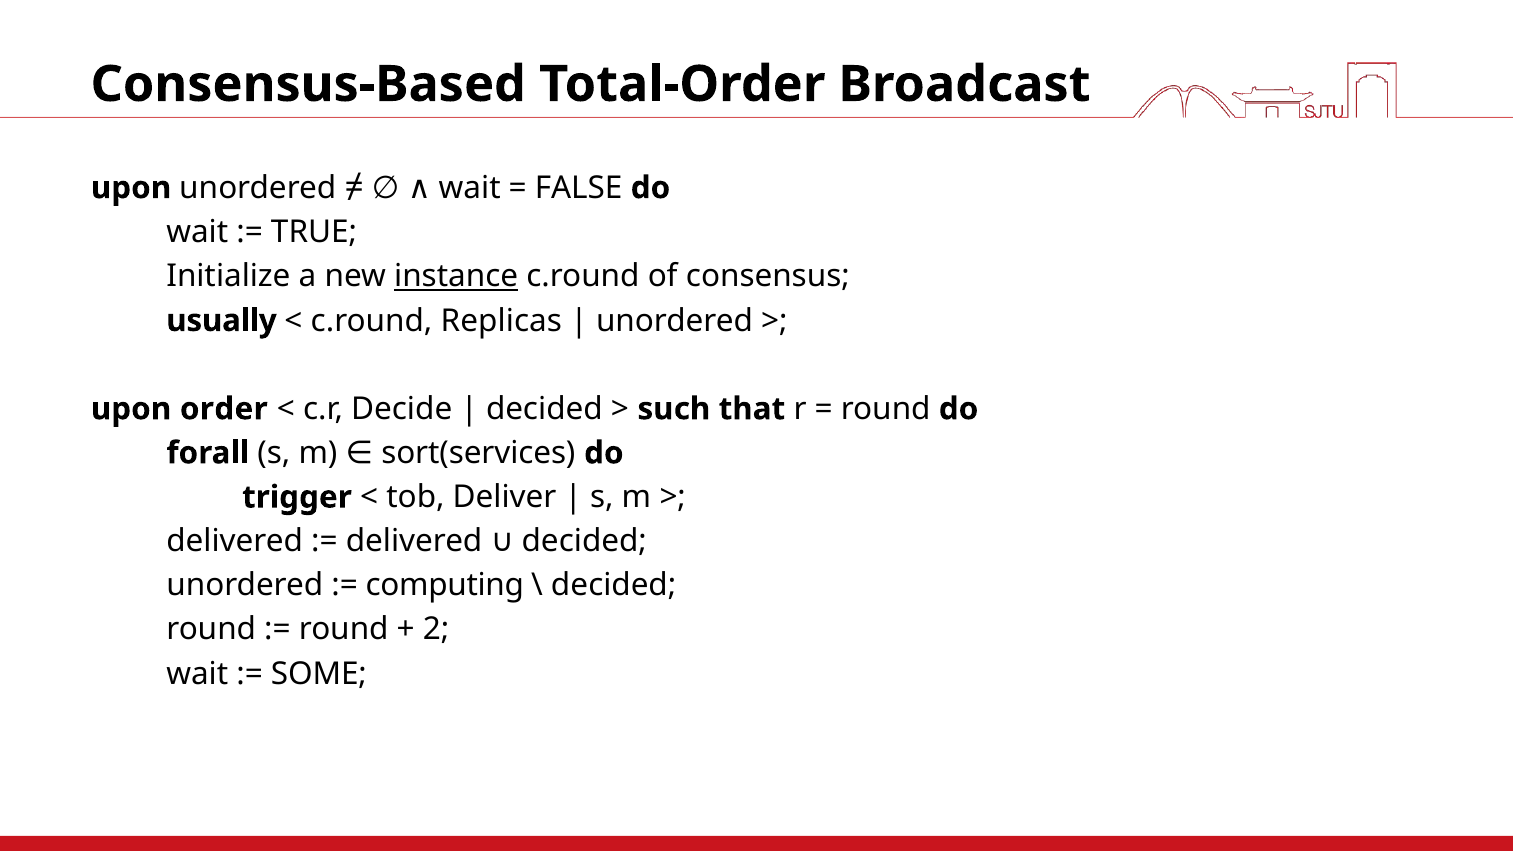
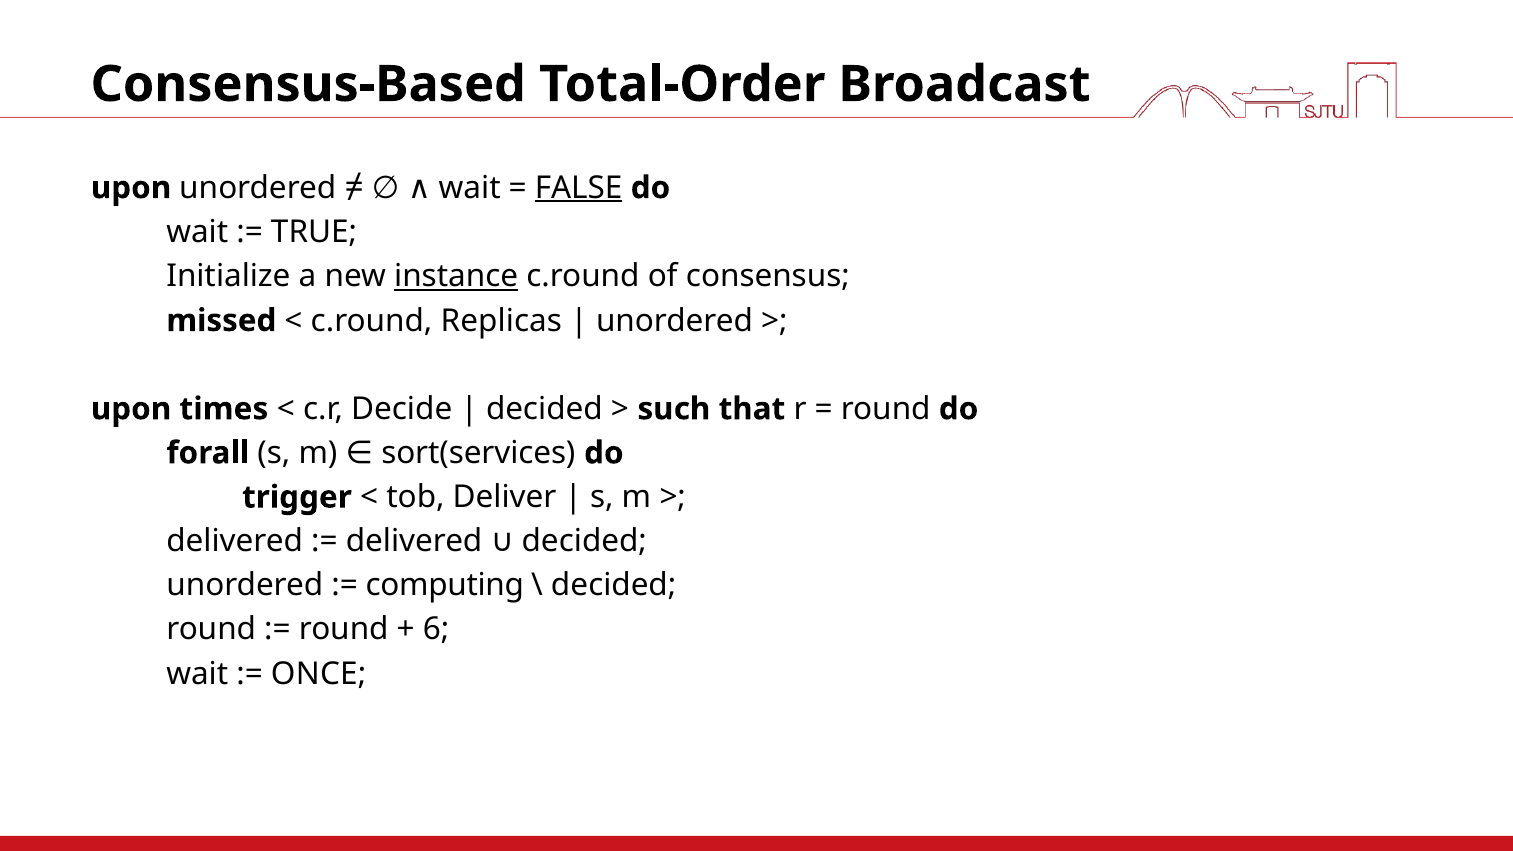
FALSE underline: none -> present
usually: usually -> missed
order: order -> times
2: 2 -> 6
SOME: SOME -> ONCE
